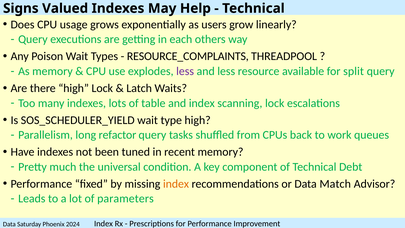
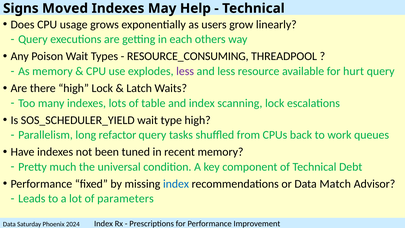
Valued: Valued -> Moved
RESOURCE_COMPLAINTS: RESOURCE_COMPLAINTS -> RESOURCE_CONSUMING
split: split -> hurt
index at (176, 184) colour: orange -> blue
